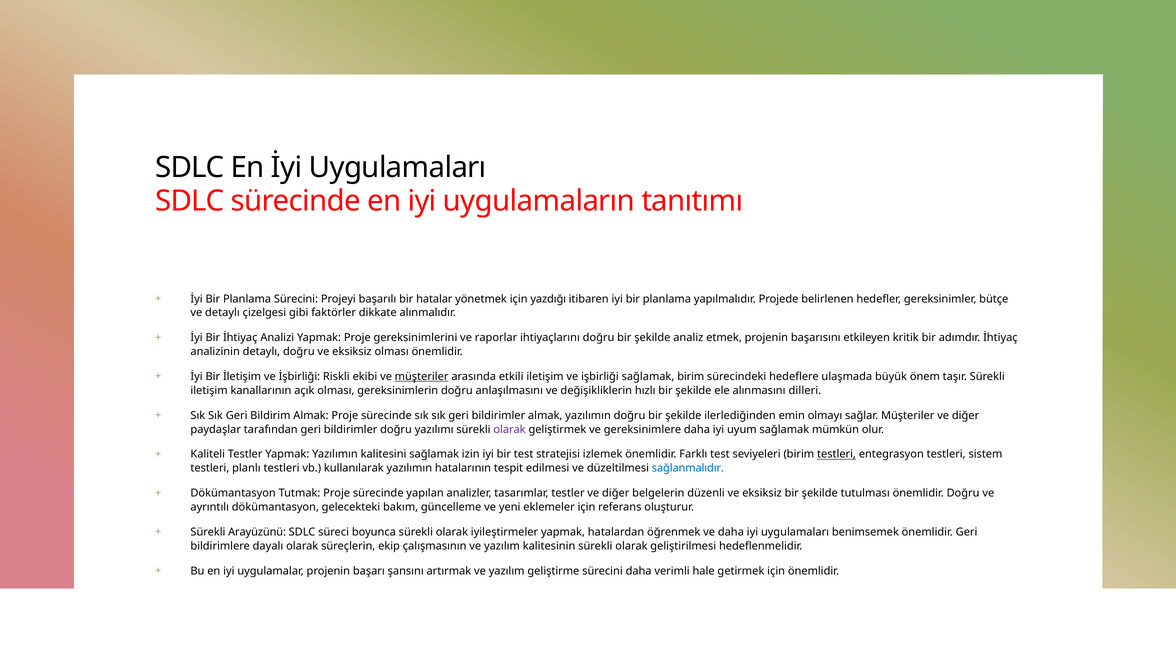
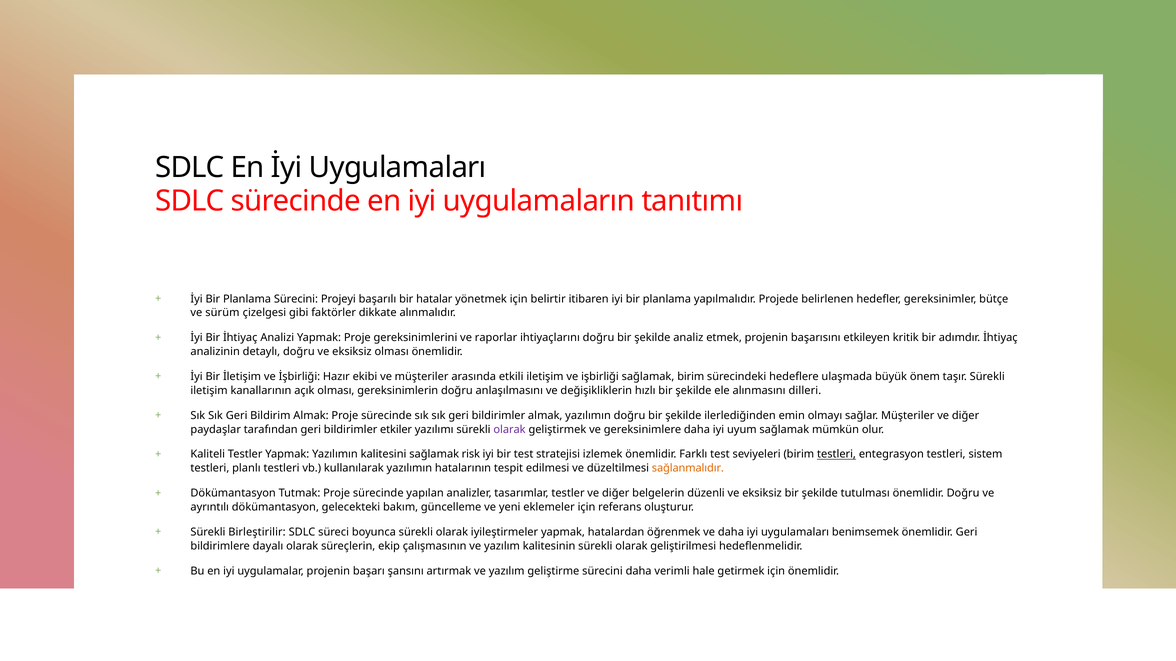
yazdığı: yazdığı -> belirtir
ve detaylı: detaylı -> sürüm
Riskli: Riskli -> Hazır
müşteriler at (422, 377) underline: present -> none
bildirimler doğru: doğru -> etkiler
izin: izin -> risk
sağlanmalıdır colour: blue -> orange
Arayüzünü: Arayüzünü -> Birleştirilir
